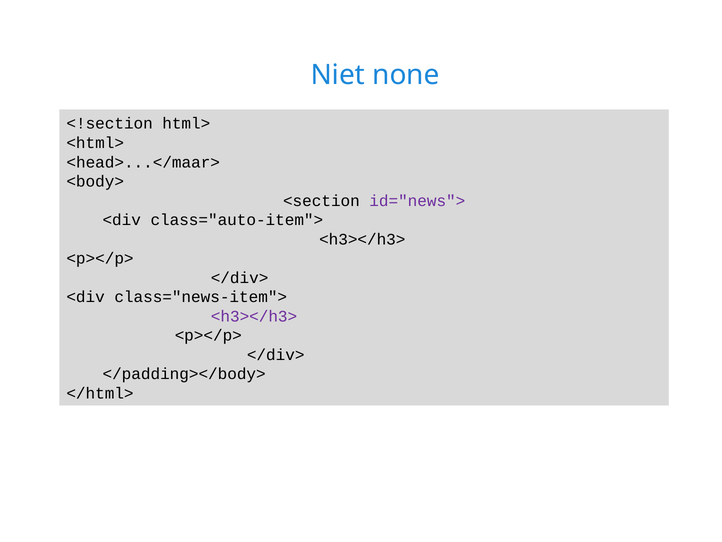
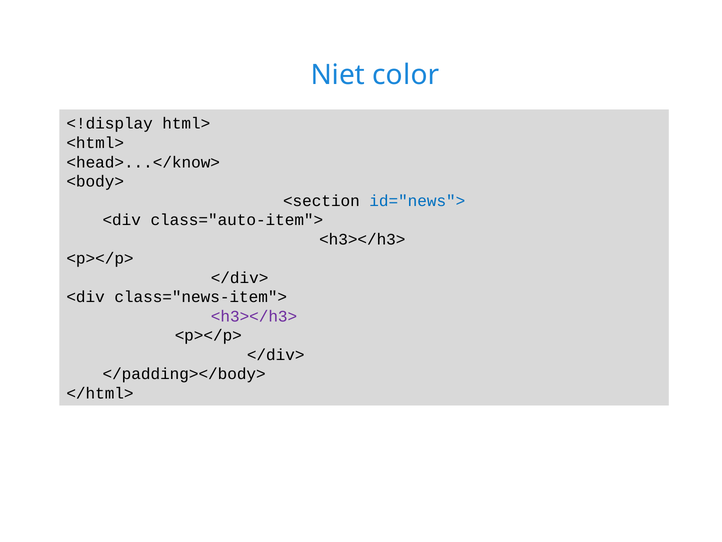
none: none -> color
<!section: <!section -> <!display
<head>...</maar>: <head>...</maar> -> <head>...</know>
id="news"> colour: purple -> blue
